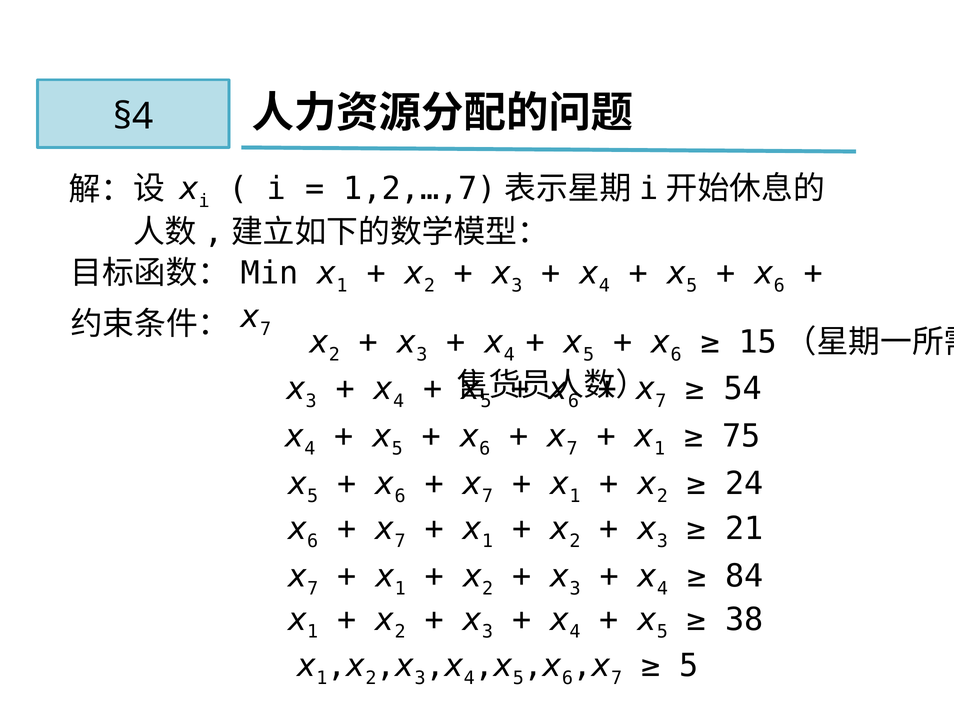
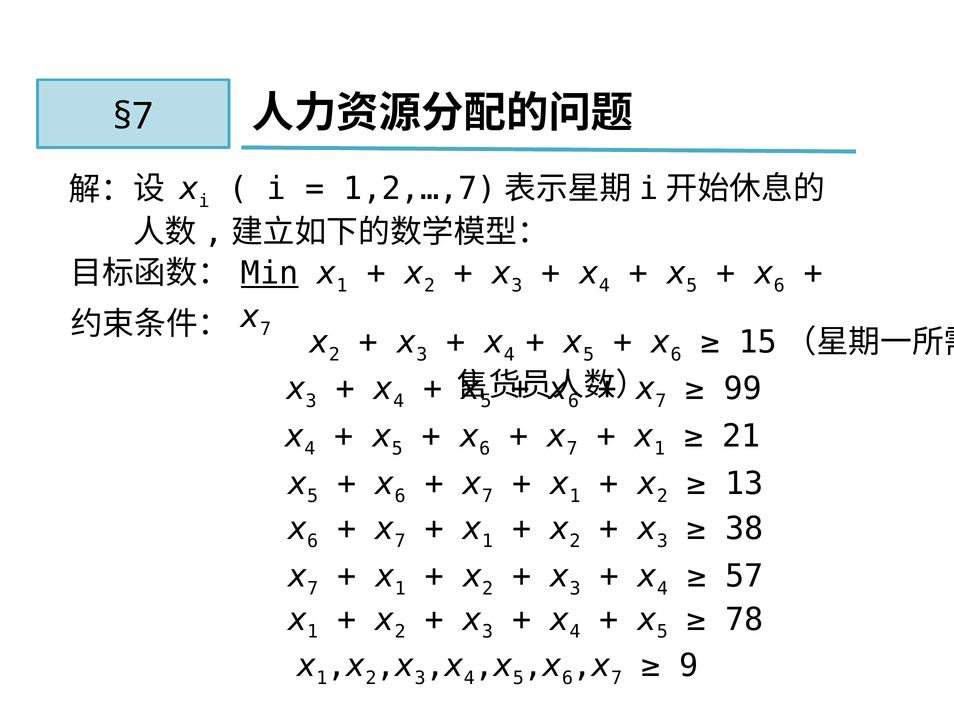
§4: §4 -> §7
Min underline: none -> present
54: 54 -> 99
75: 75 -> 21
24: 24 -> 13
21: 21 -> 38
84: 84 -> 57
38: 38 -> 78
5 at (689, 665): 5 -> 9
